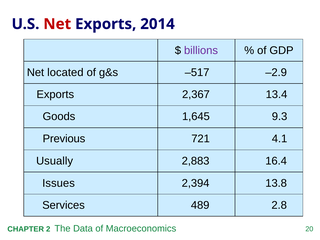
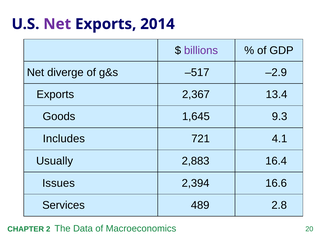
Net at (57, 24) colour: red -> purple
located: located -> diverge
Previous: Previous -> Includes
13.8: 13.8 -> 16.6
